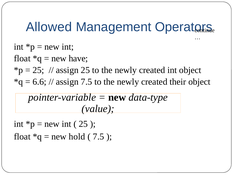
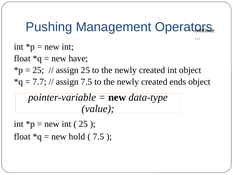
Allowed: Allowed -> Pushing
6.6: 6.6 -> 7.7
their: their -> ends
